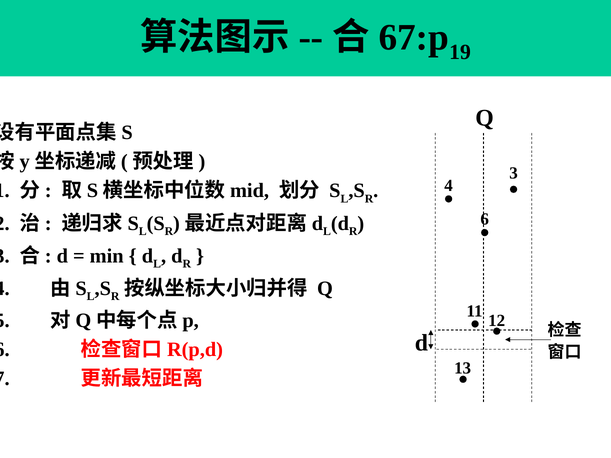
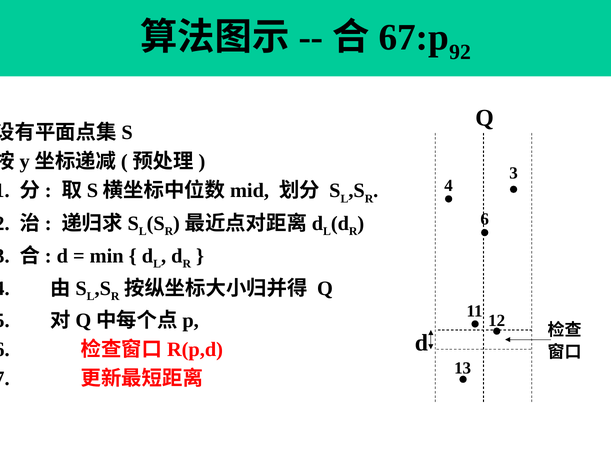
19: 19 -> 92
